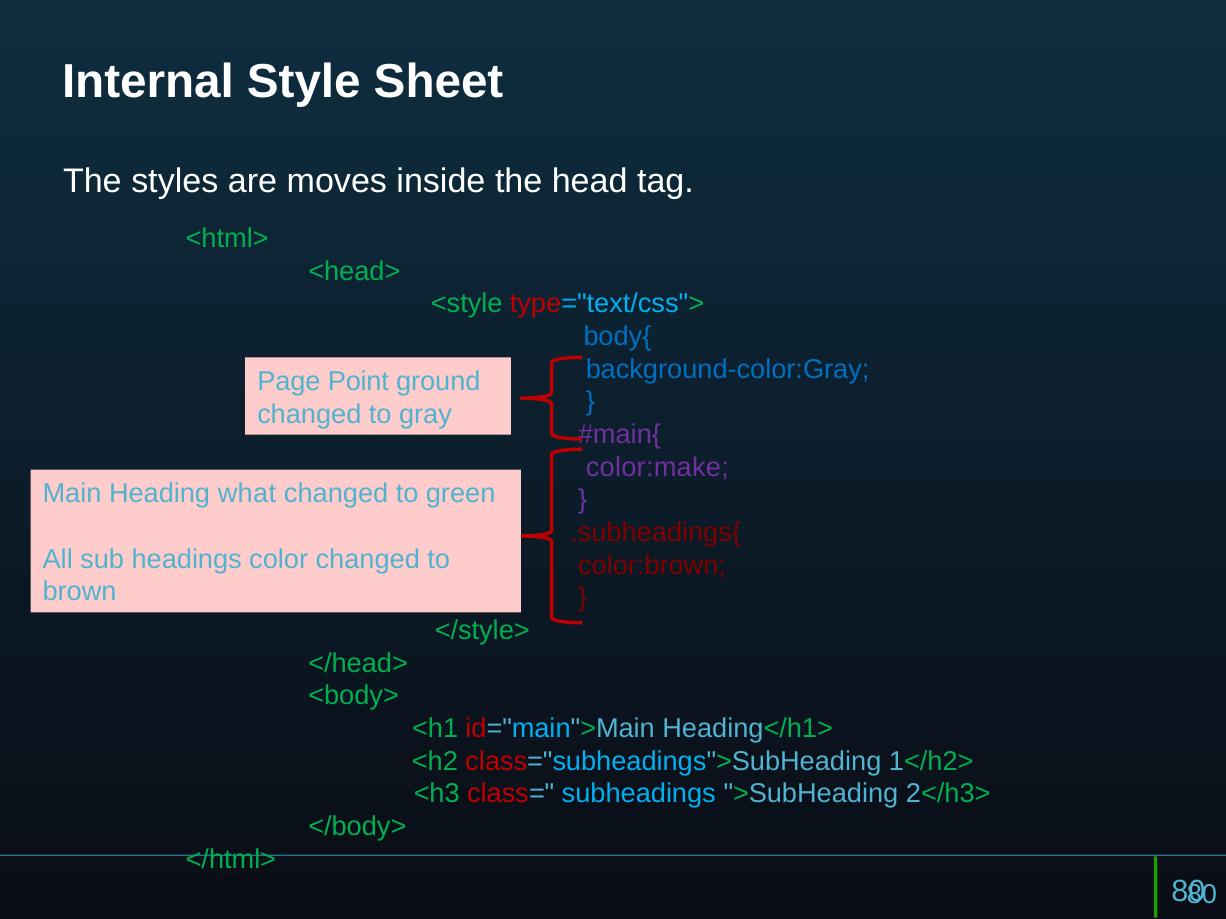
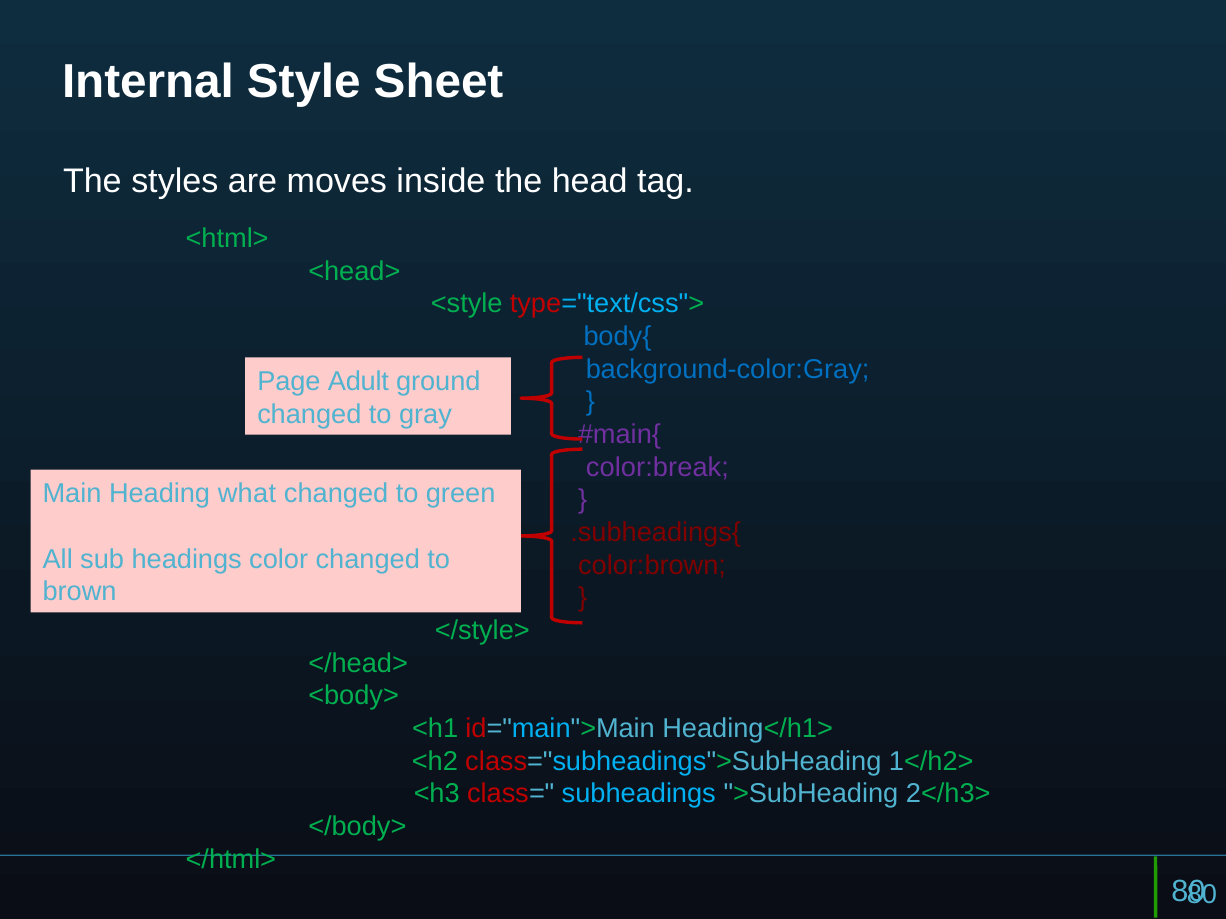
Point: Point -> Adult
color:make: color:make -> color:break
